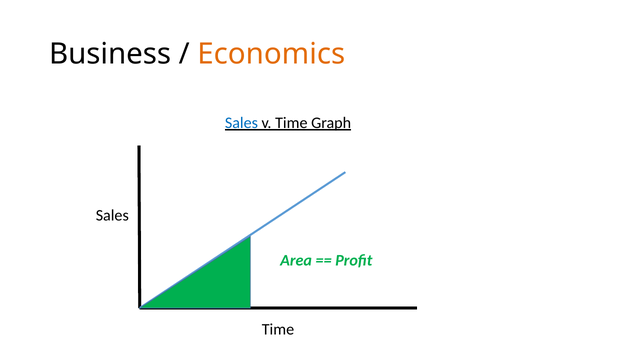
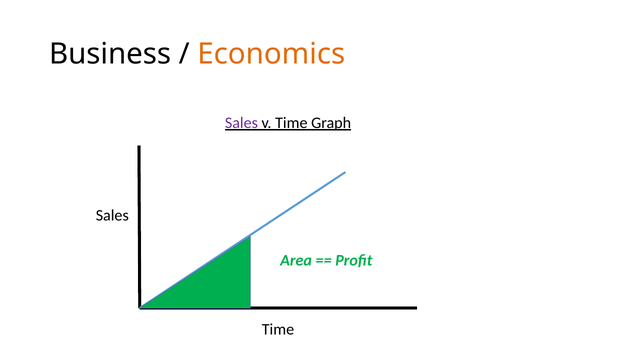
Sales at (241, 123) colour: blue -> purple
